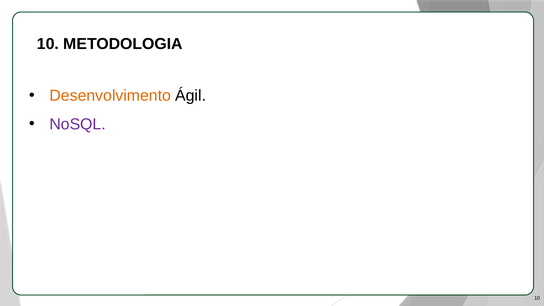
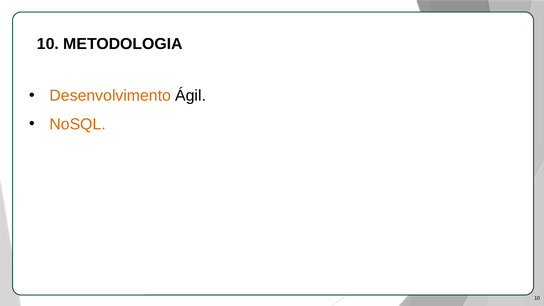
NoSQL colour: purple -> orange
